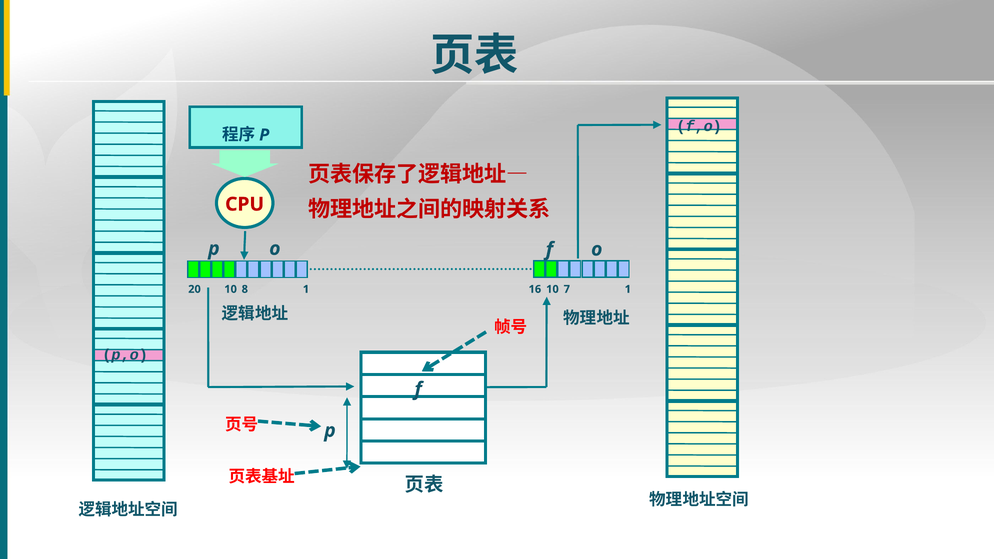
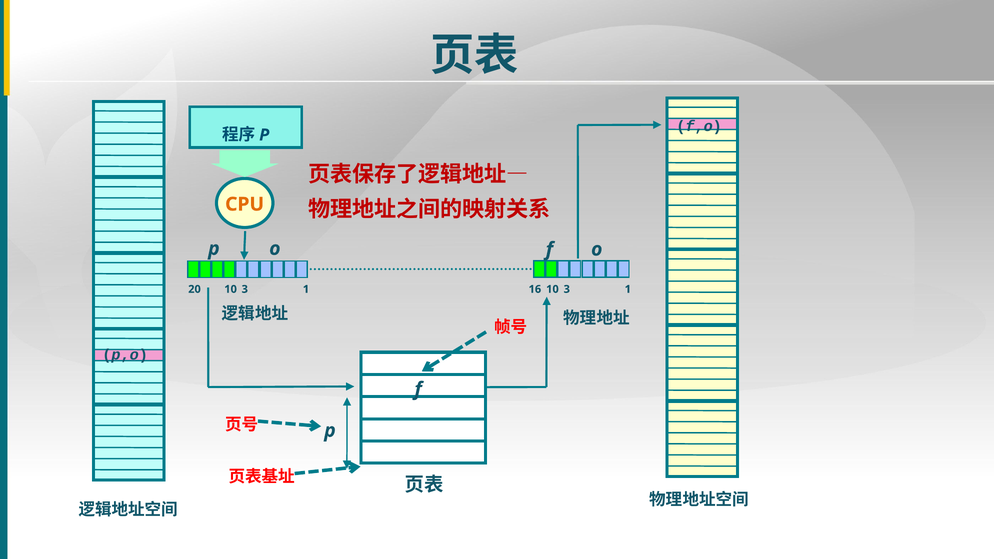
CPU colour: red -> orange
20 8: 8 -> 3
16 7: 7 -> 3
